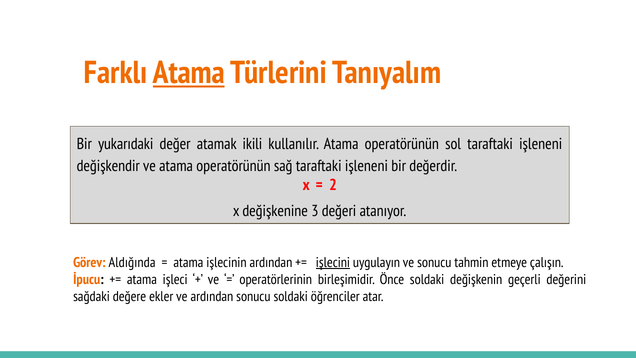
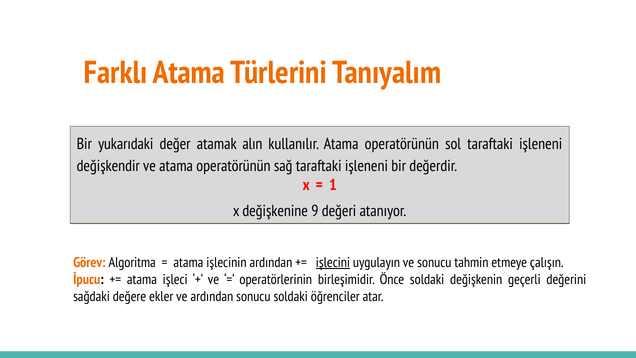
Atama at (189, 73) underline: present -> none
ikili: ikili -> alın
2: 2 -> 1
3: 3 -> 9
Aldığında: Aldığında -> Algoritma
